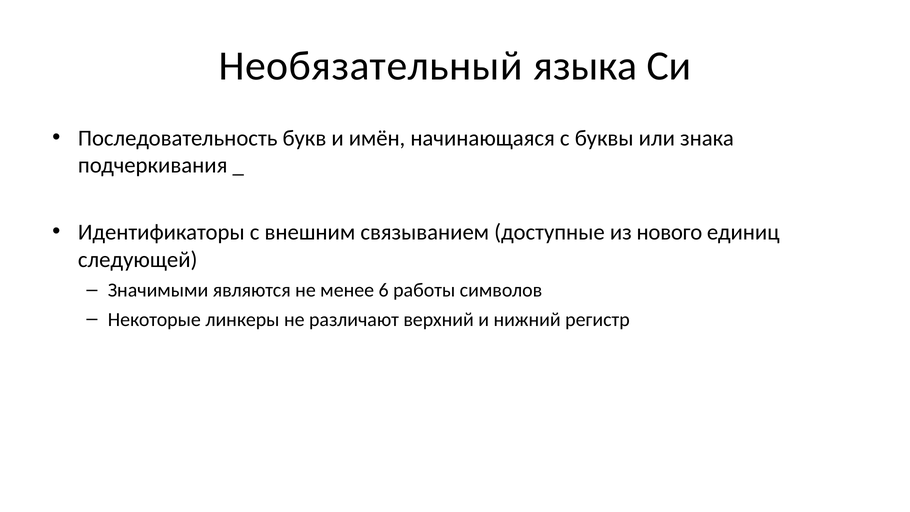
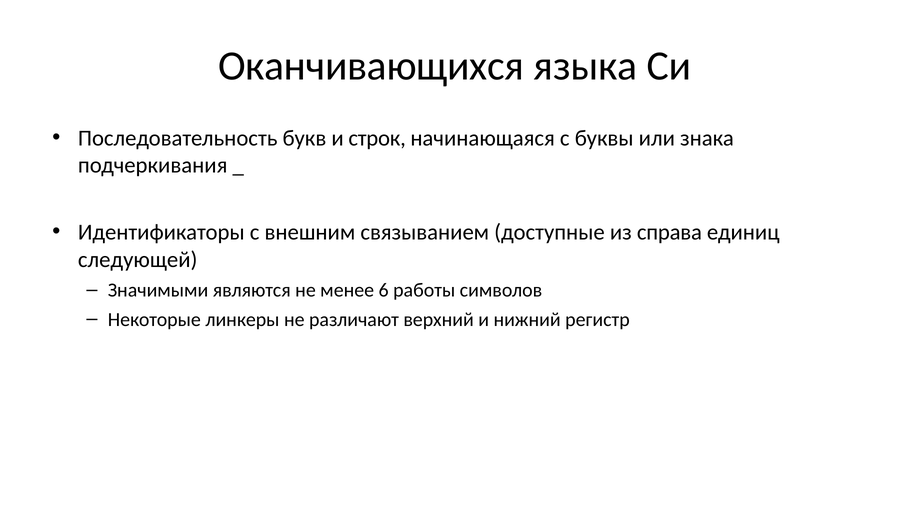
Необязательный: Необязательный -> Оканчивающихся
имён: имён -> строк
нового: нового -> справа
